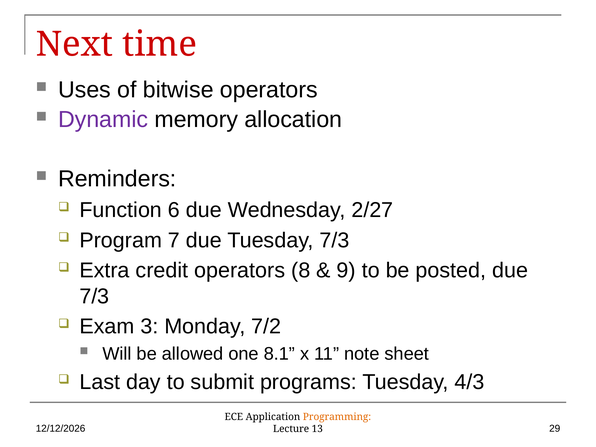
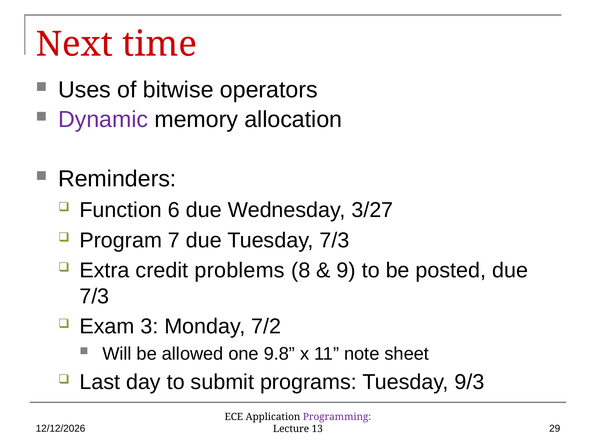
2/27: 2/27 -> 3/27
credit operators: operators -> problems
8.1: 8.1 -> 9.8
4/3: 4/3 -> 9/3
Programming colour: orange -> purple
